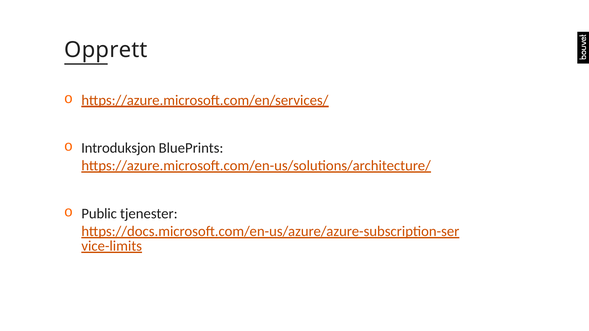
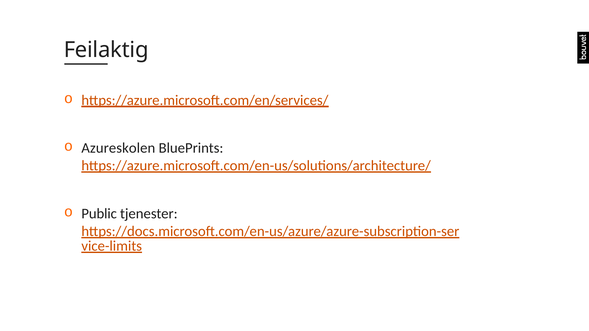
Opprett: Opprett -> Feilaktig
Introduksjon: Introduksjon -> Azureskolen
